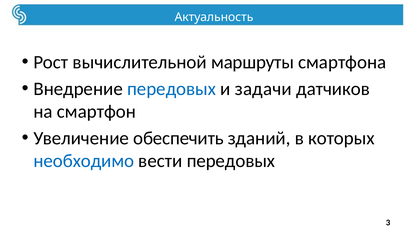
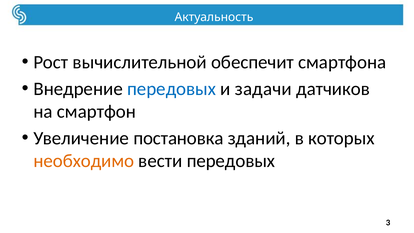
маршруты: маршруты -> обеспечит
обеспечить: обеспечить -> постановка
необходимо colour: blue -> orange
